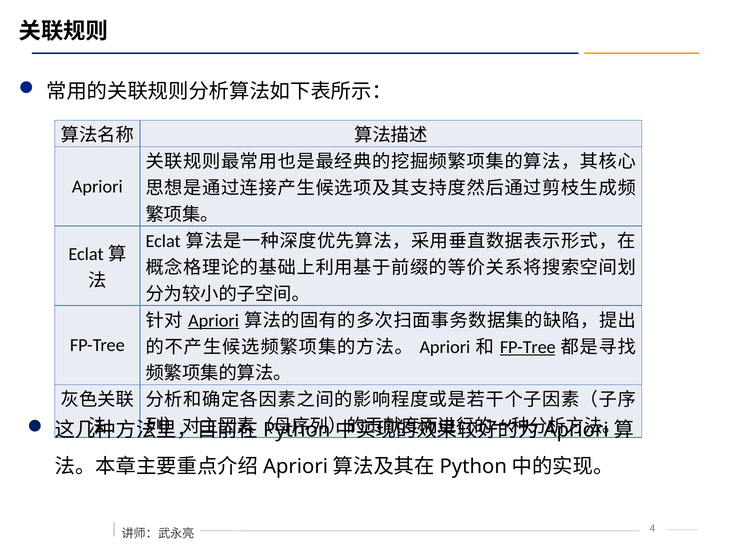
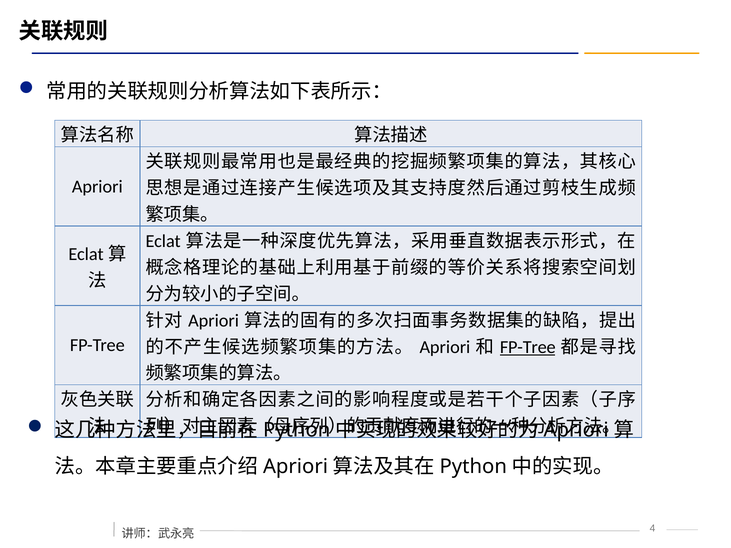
Apriori at (214, 321) underline: present -> none
